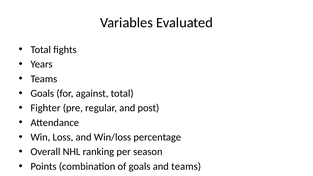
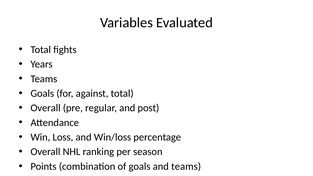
Fighter at (46, 108): Fighter -> Overall
